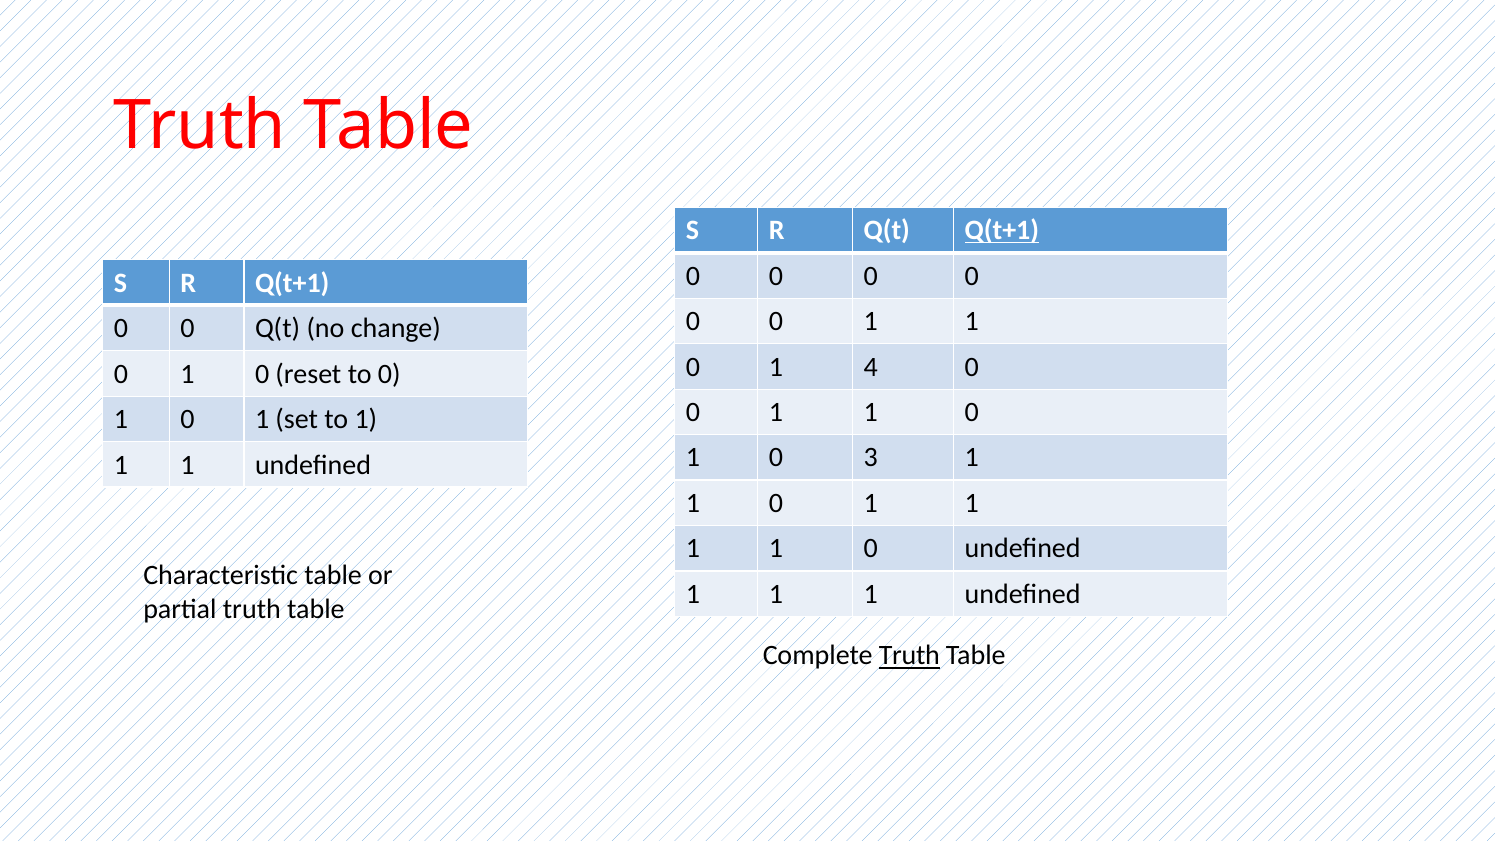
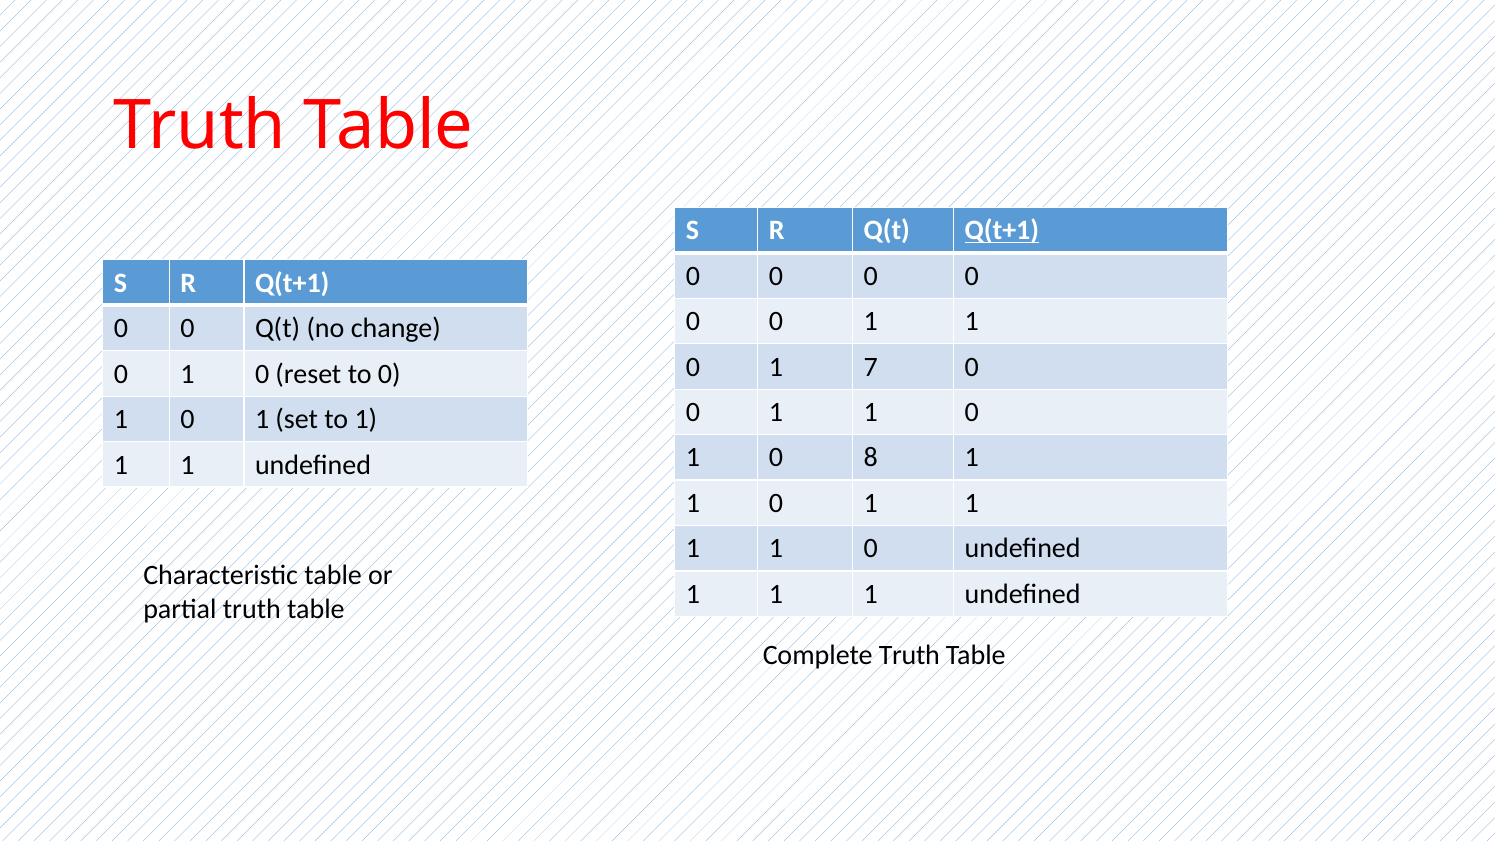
4: 4 -> 7
3: 3 -> 8
Truth at (909, 656) underline: present -> none
